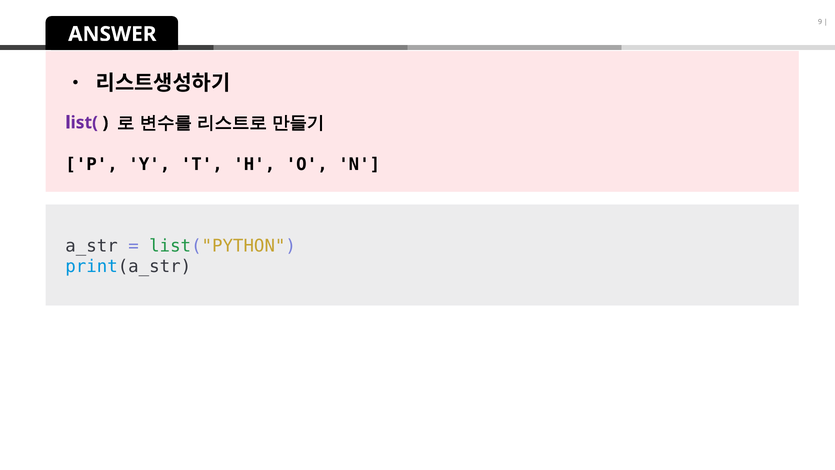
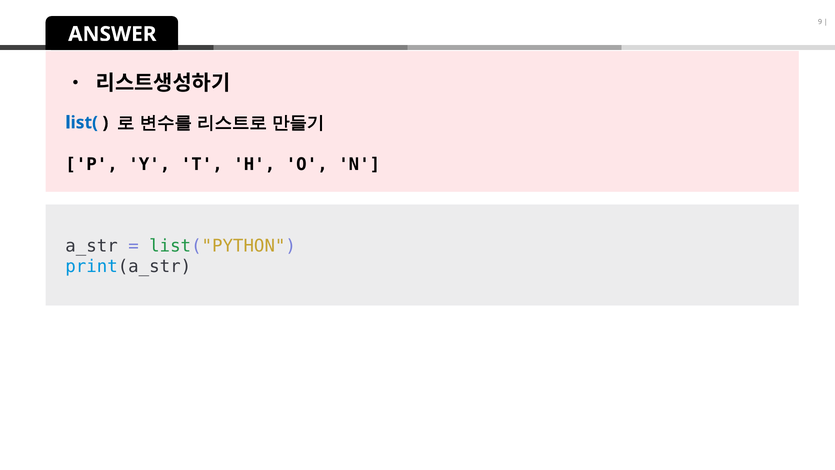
list( colour: purple -> blue
